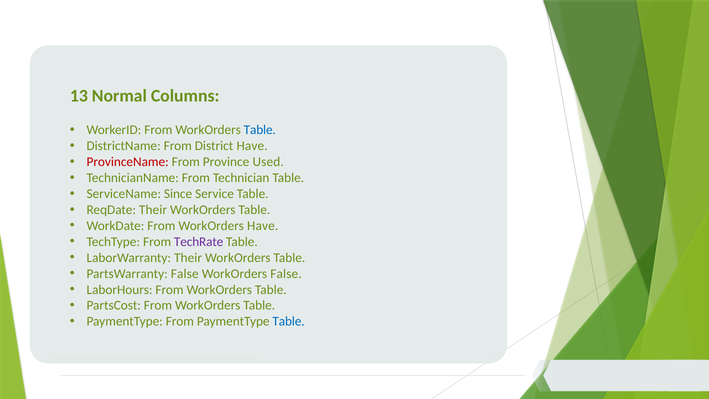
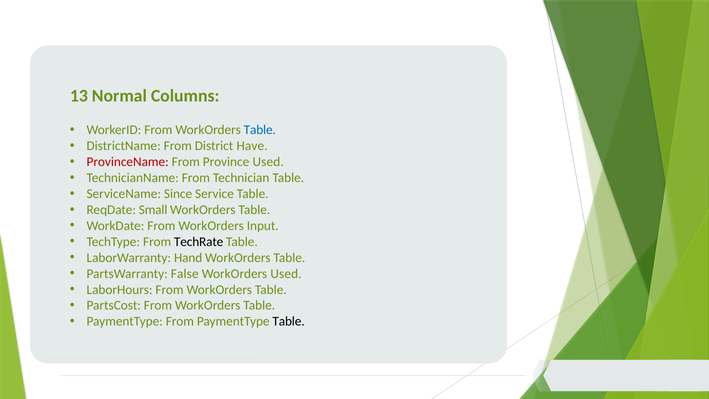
ReqDate Their: Their -> Small
WorkOrders Have: Have -> Input
TechRate colour: purple -> black
LaborWarranty Their: Their -> Hand
WorkOrders False: False -> Used
Table at (289, 321) colour: blue -> black
